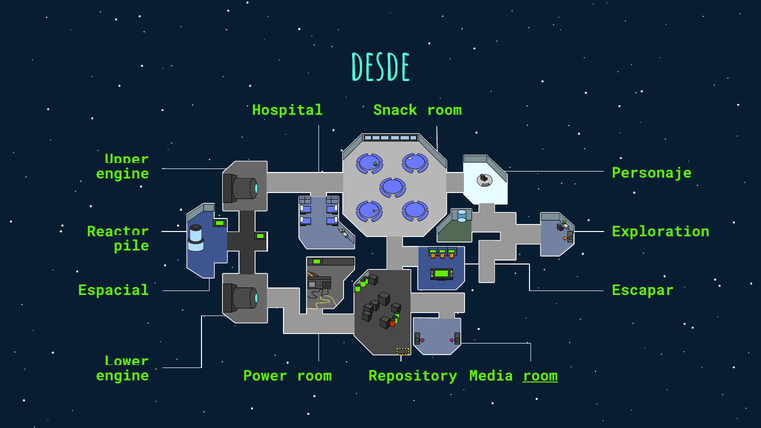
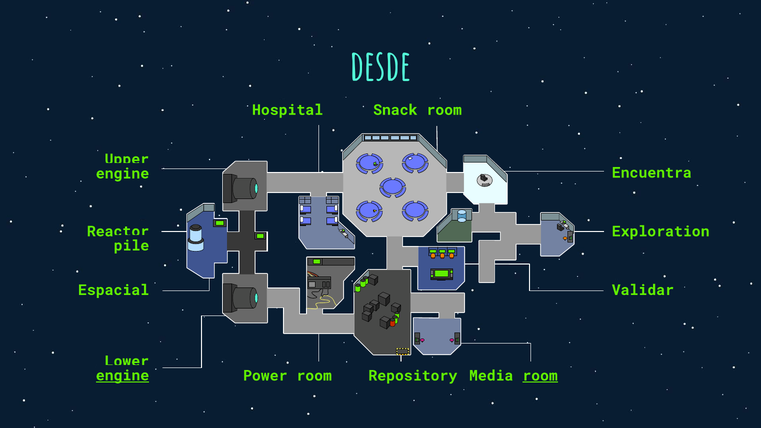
Personaje: Personaje -> Encuentra
Escapar: Escapar -> Validar
engine at (122, 376) underline: none -> present
